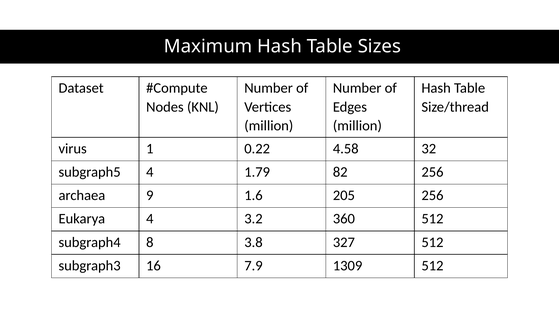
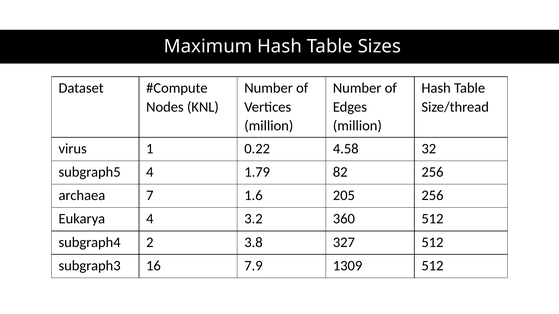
9: 9 -> 7
8: 8 -> 2
